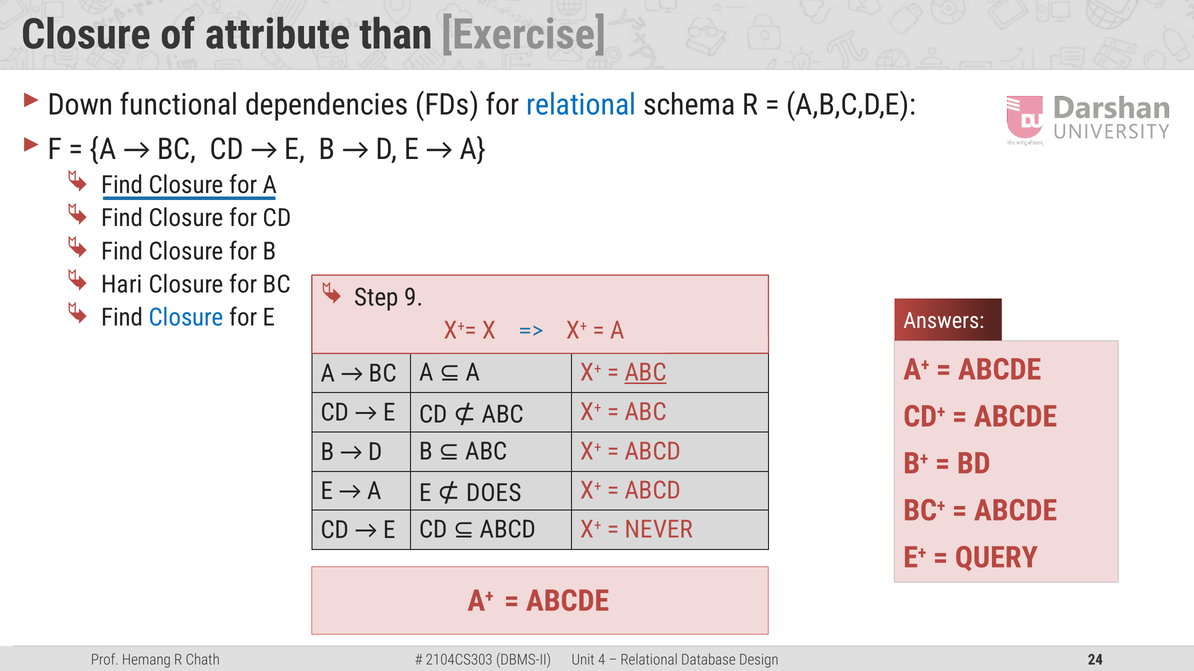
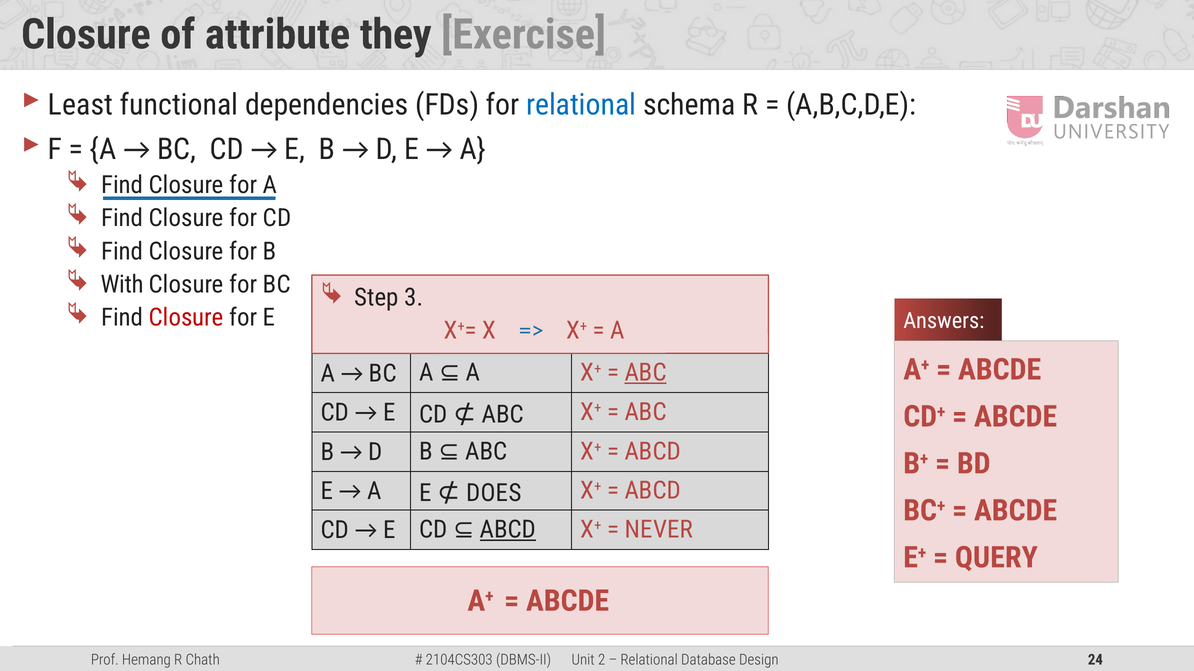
than: than -> they
Down: Down -> Least
Hari: Hari -> With
9: 9 -> 3
Closure at (186, 318) colour: blue -> red
ABCD at (508, 530) underline: none -> present
4: 4 -> 2
